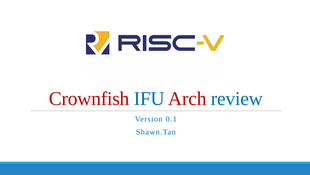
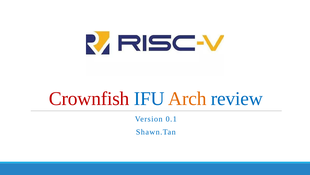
Arch colour: red -> orange
